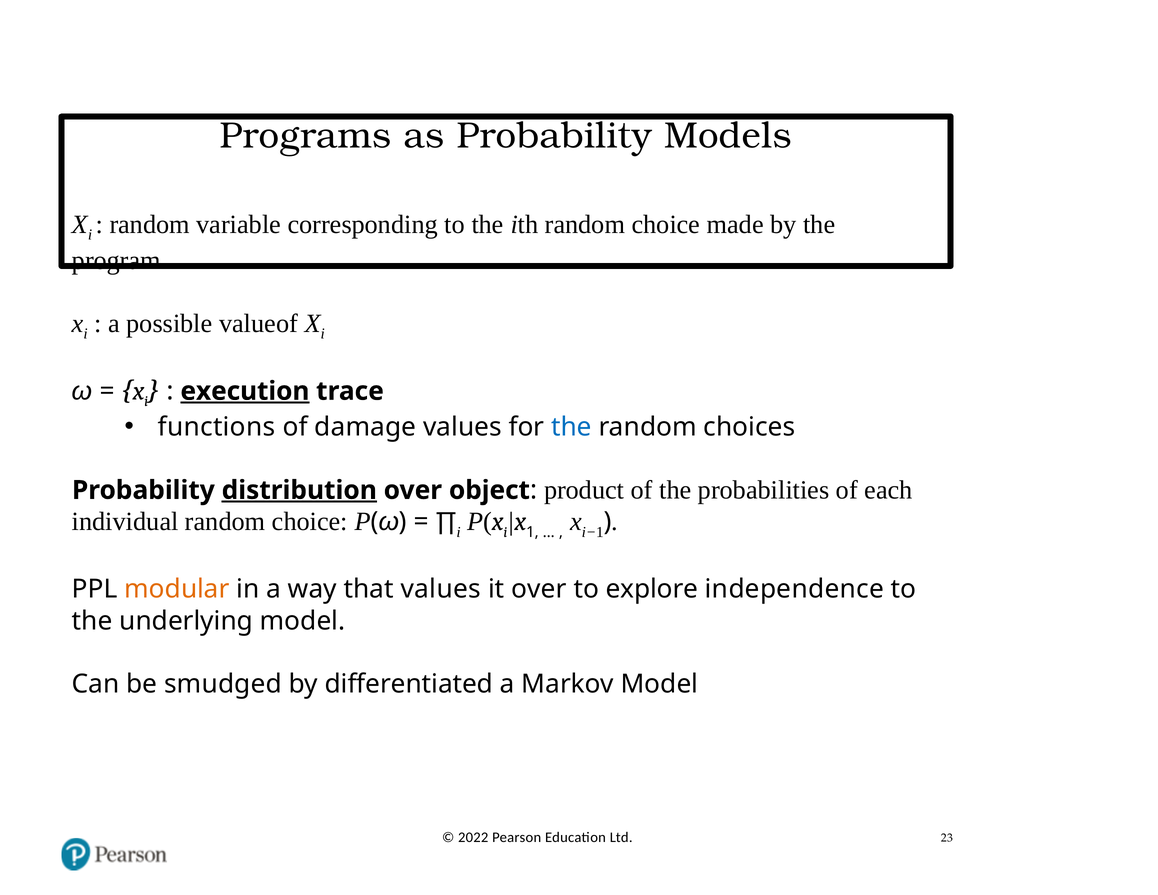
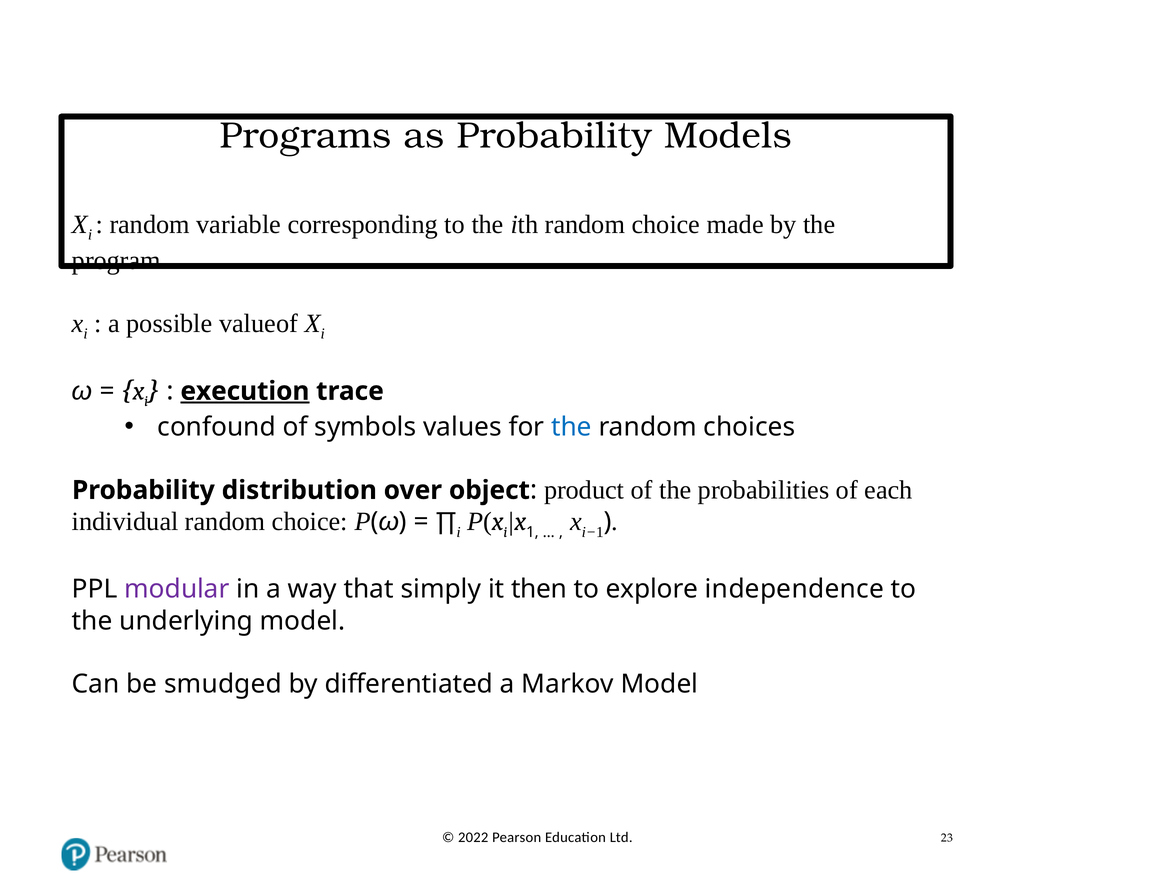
functions: functions -> confound
damage: damage -> symbols
distribution underline: present -> none
modular colour: orange -> purple
that values: values -> simply
it over: over -> then
